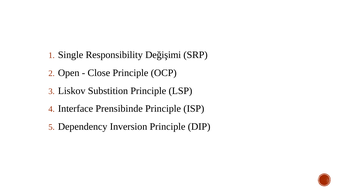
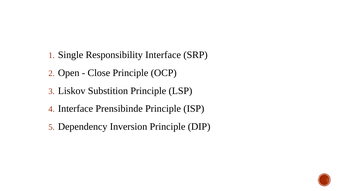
Responsibility Değişimi: Değişimi -> Interface
